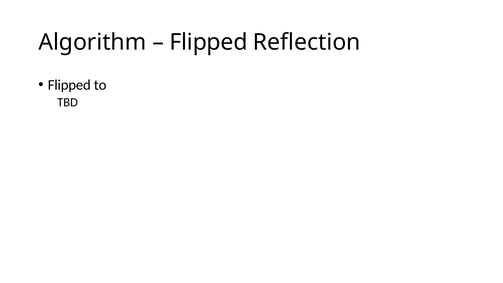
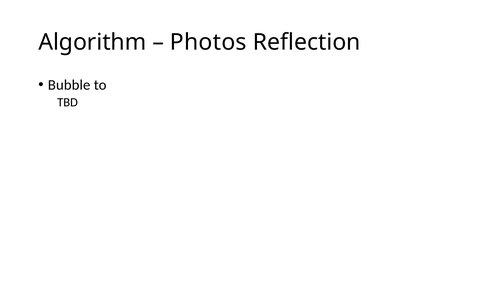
Flipped at (209, 42): Flipped -> Photos
Flipped at (69, 85): Flipped -> Bubble
